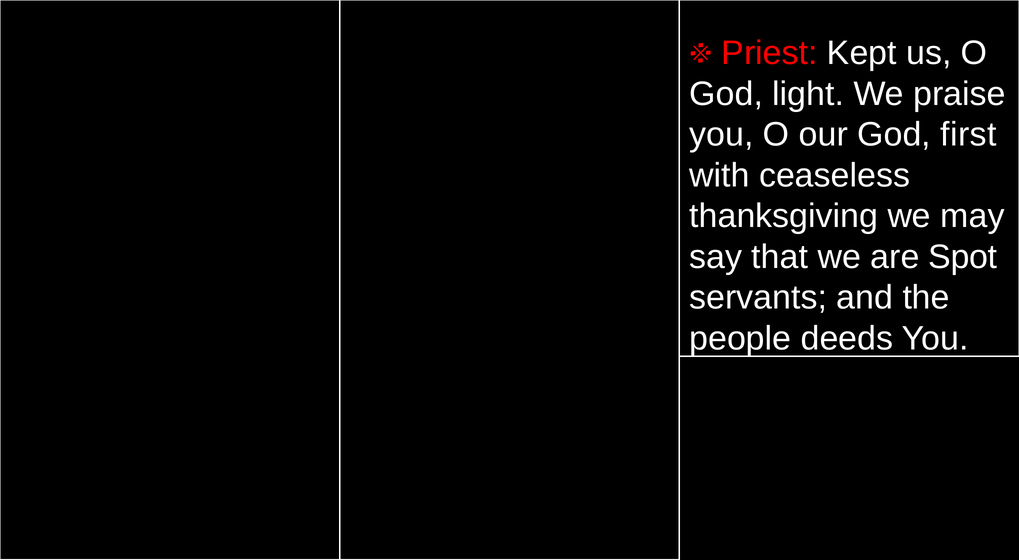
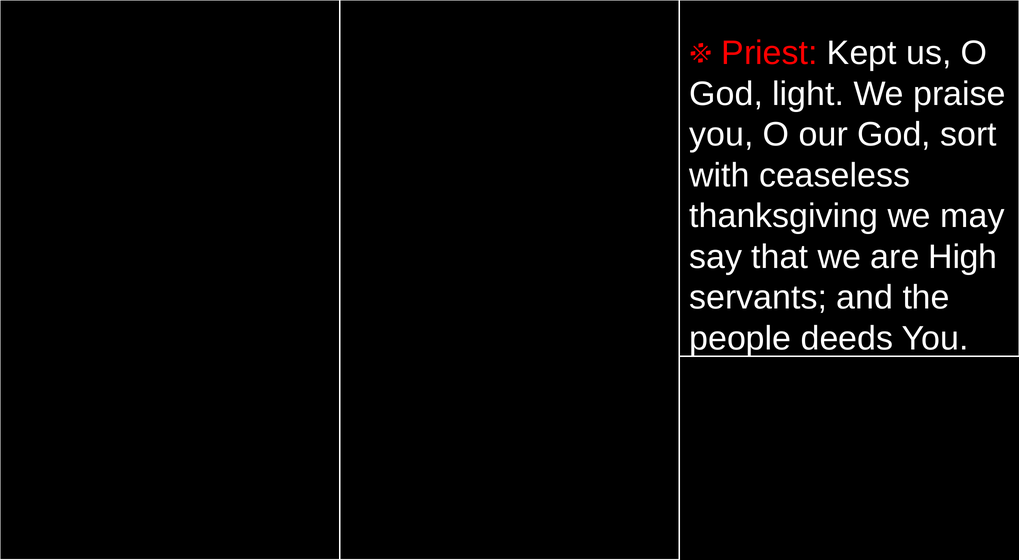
first: first -> sort
Spot: Spot -> High
